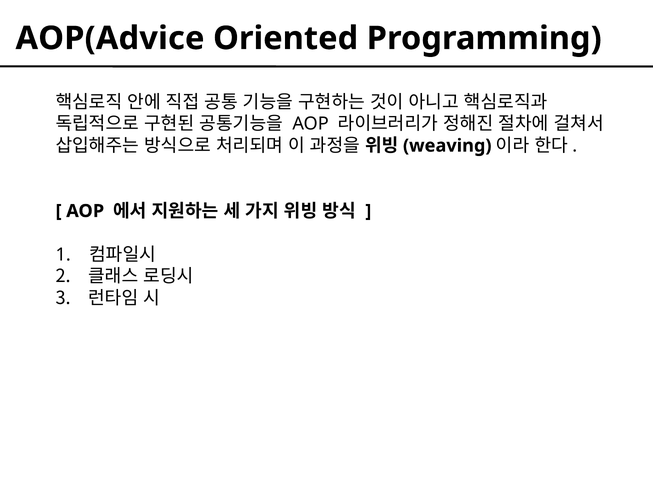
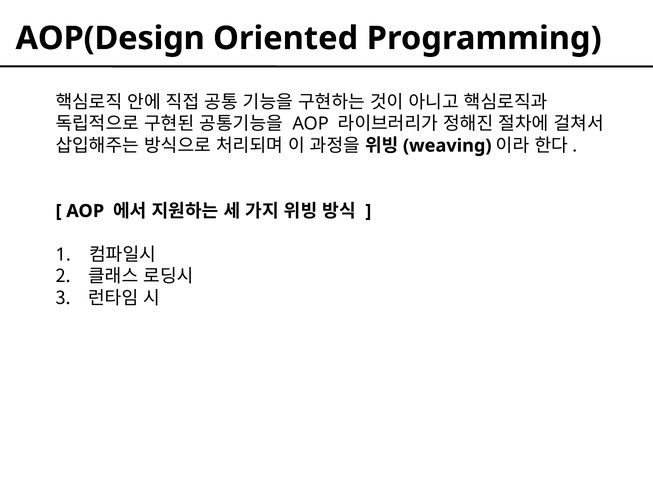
AOP(Advice: AOP(Advice -> AOP(Design
